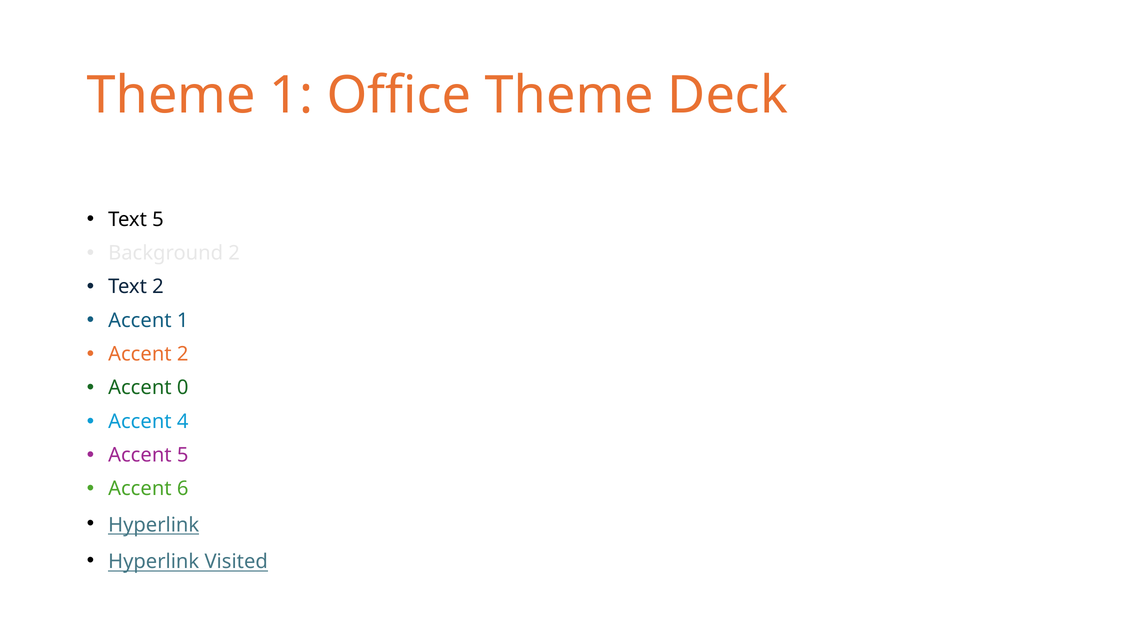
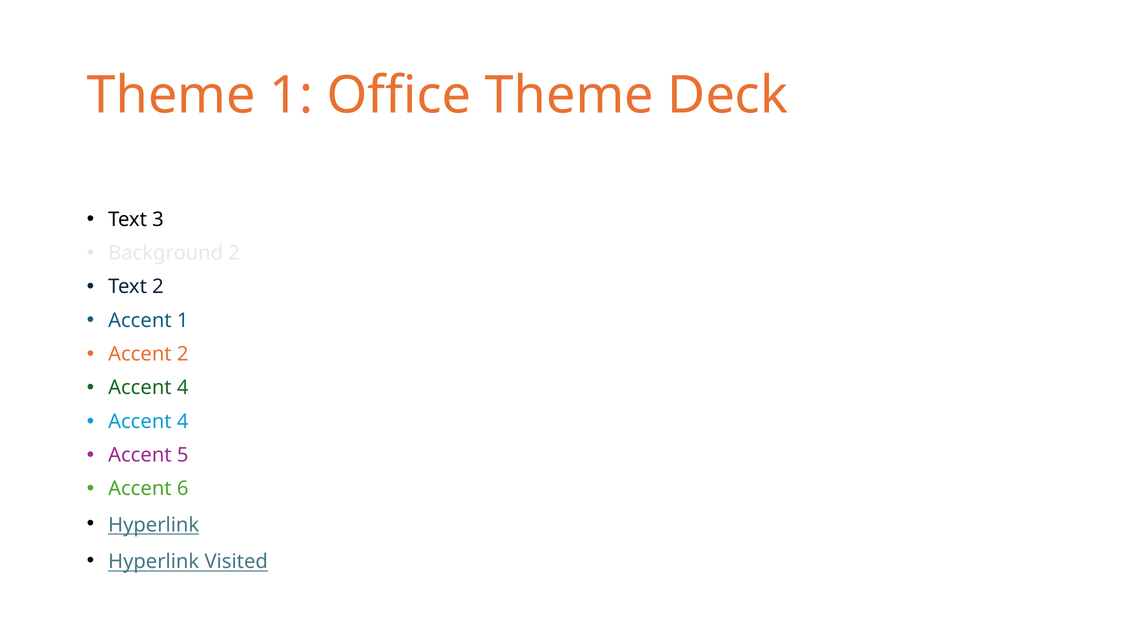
Text 5: 5 -> 3
0 at (183, 388): 0 -> 4
